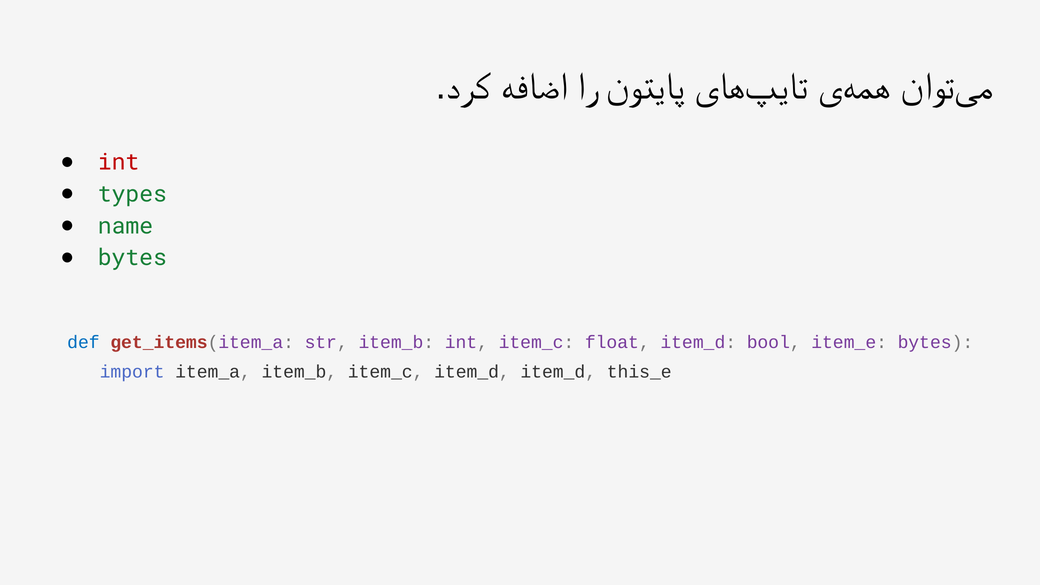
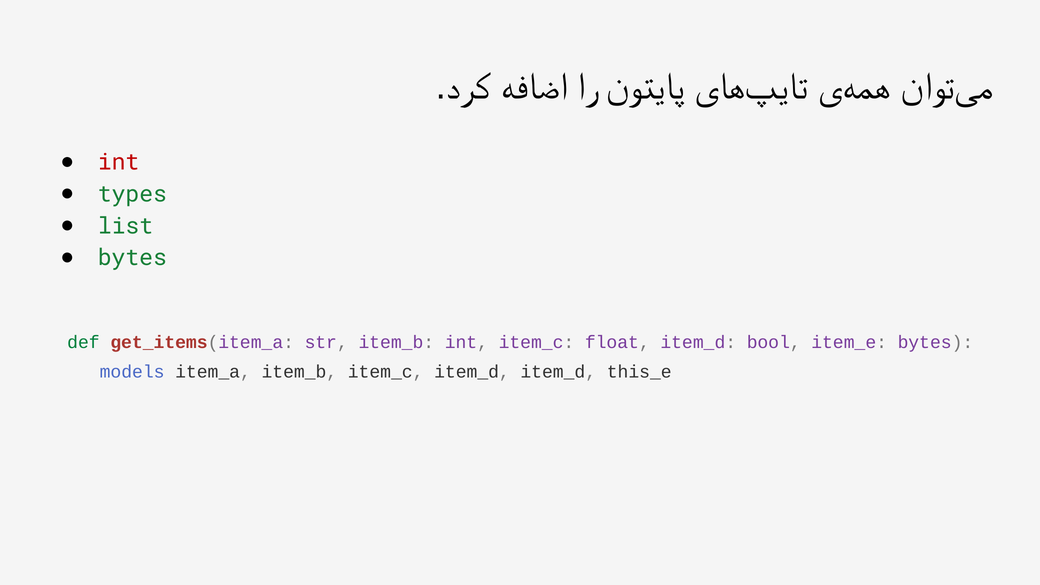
name: name -> list
def colour: blue -> green
import: import -> models
